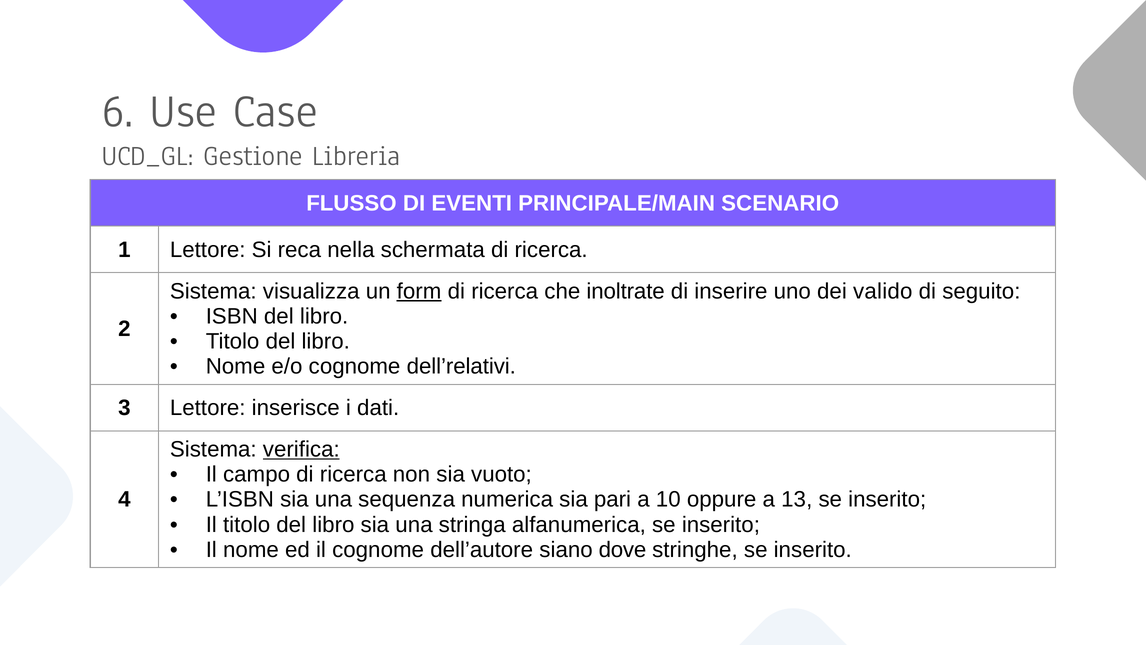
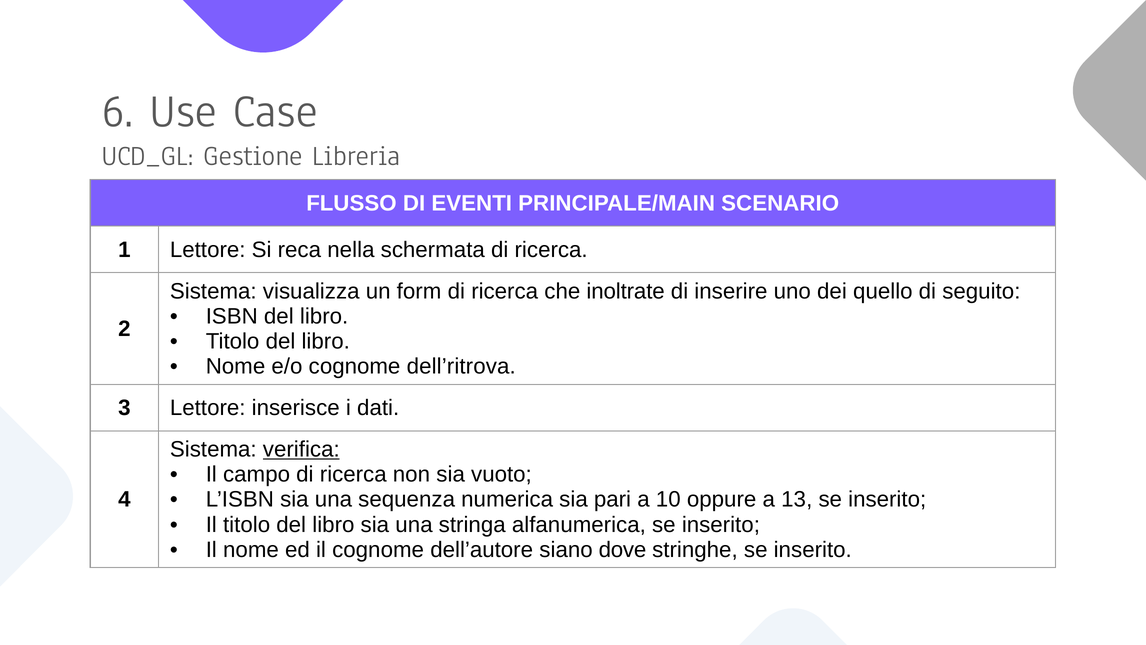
form underline: present -> none
valido: valido -> quello
dell’relativi: dell’relativi -> dell’ritrova
